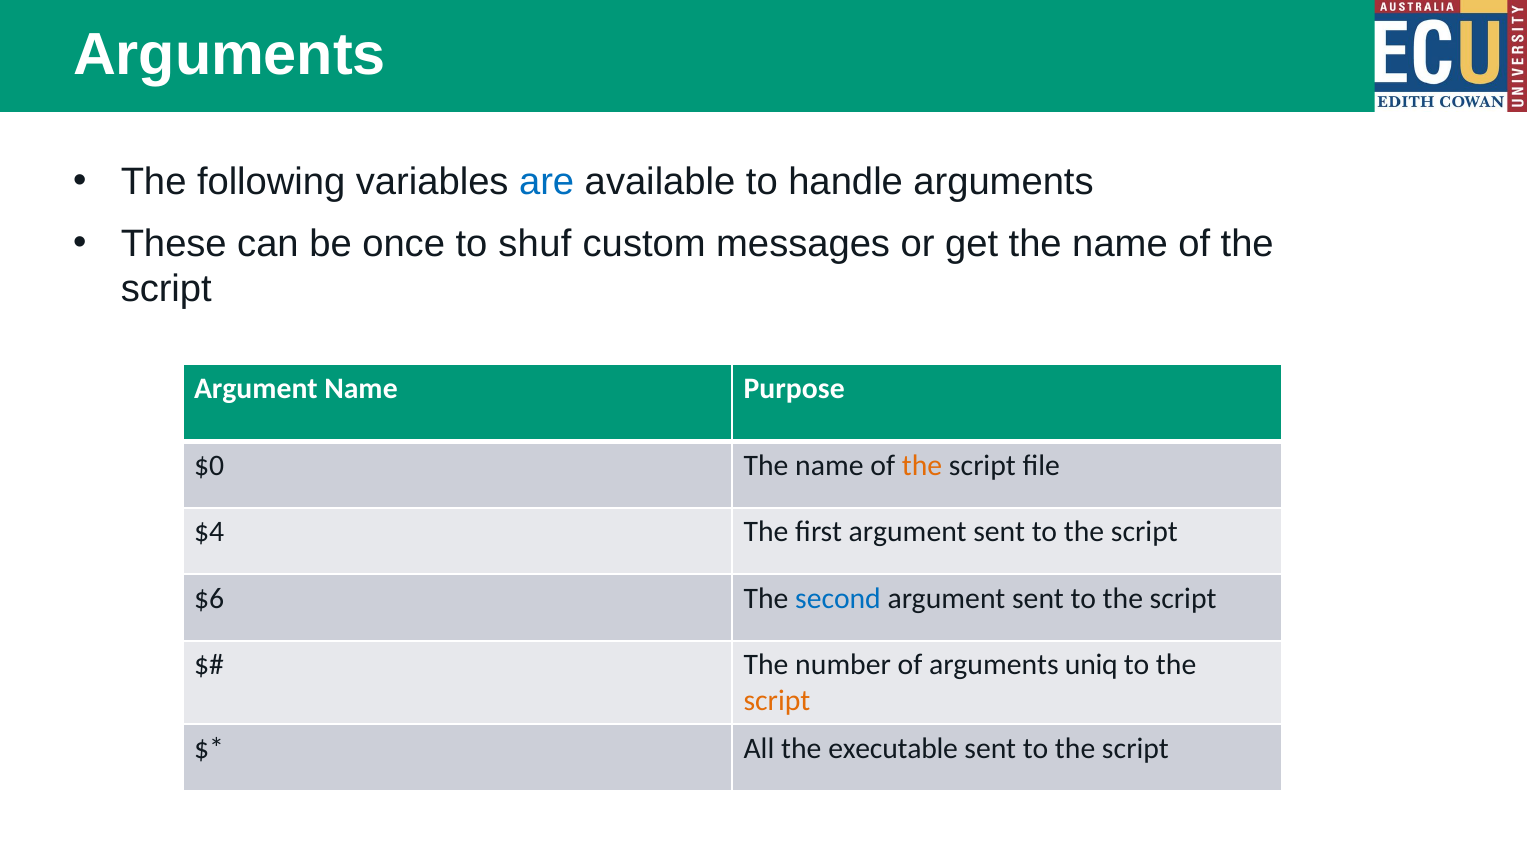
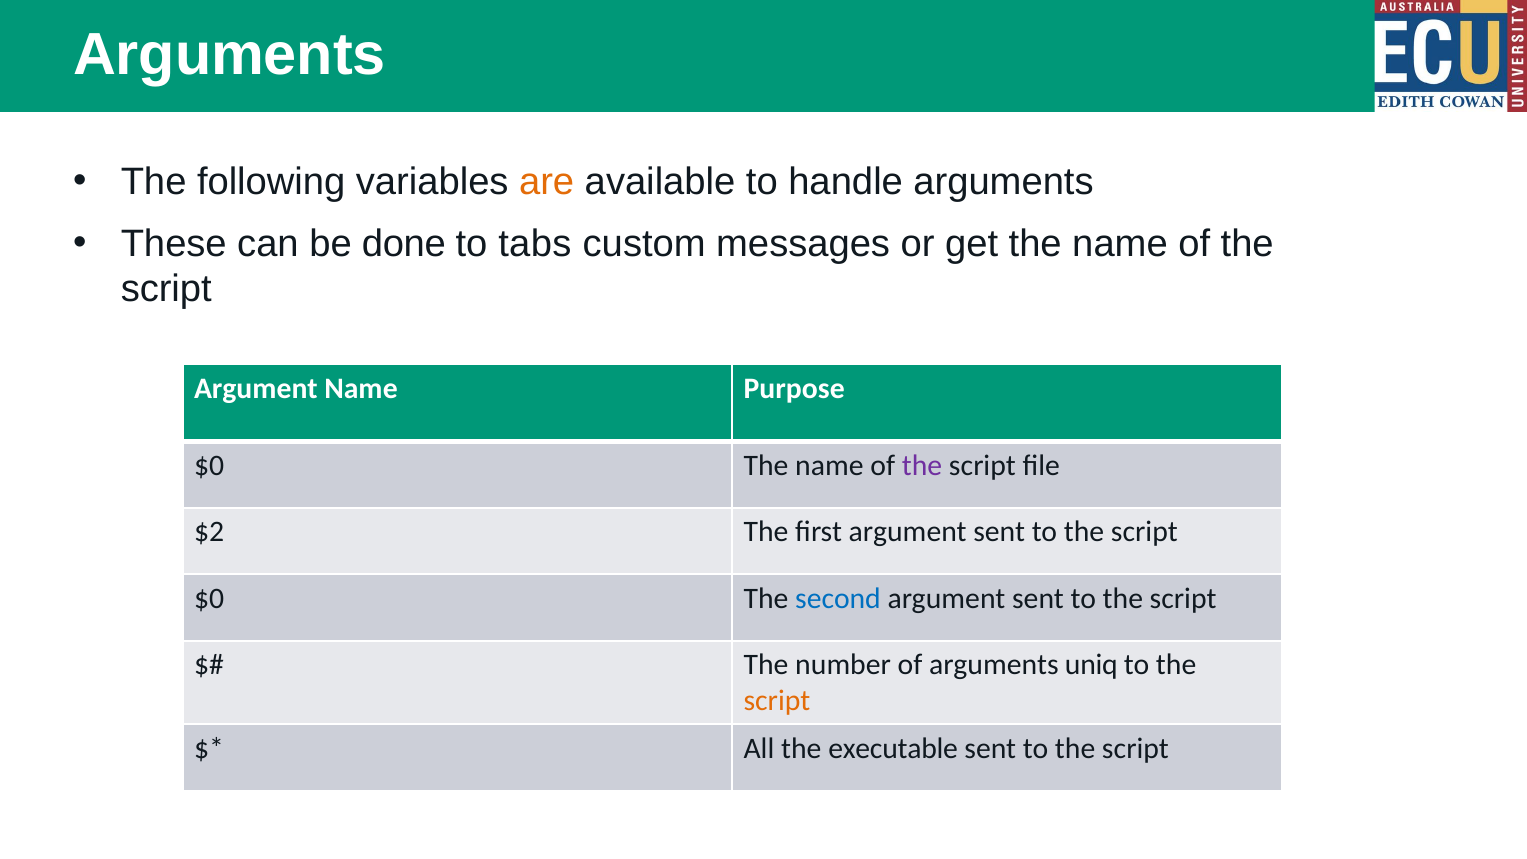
are colour: blue -> orange
once: once -> done
shuf: shuf -> tabs
the at (922, 466) colour: orange -> purple
$4: $4 -> $2
$6 at (209, 598): $6 -> $0
